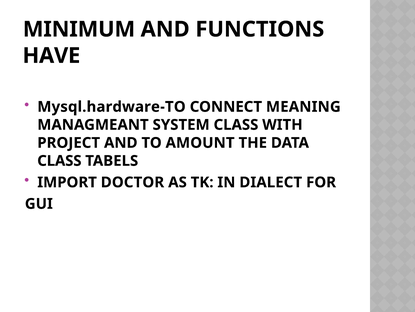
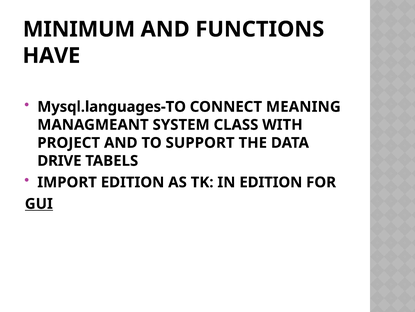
Mysql.hardware-TO: Mysql.hardware-TO -> Mysql.languages-TO
AMOUNT: AMOUNT -> SUPPORT
CLASS at (59, 160): CLASS -> DRIVE
IMPORT DOCTOR: DOCTOR -> EDITION
IN DIALECT: DIALECT -> EDITION
GUI underline: none -> present
